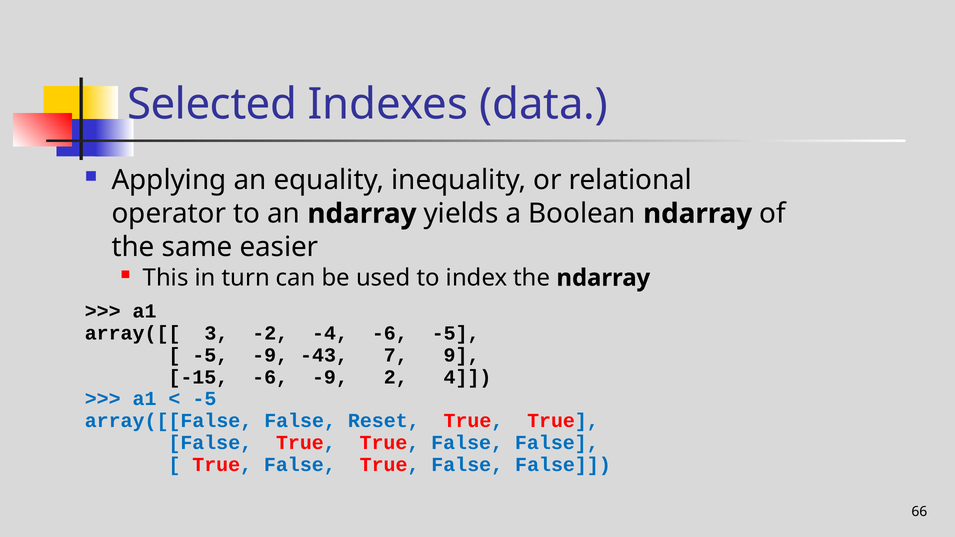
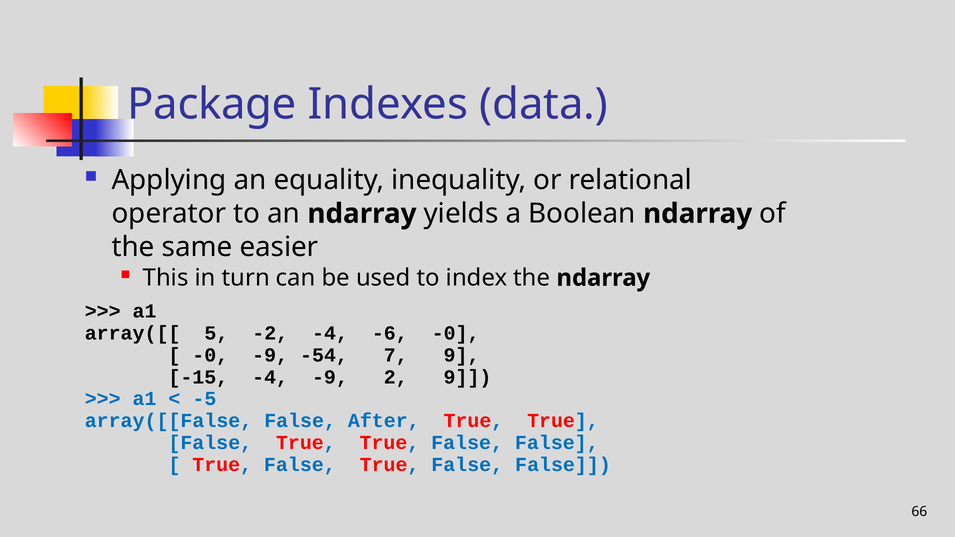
Selected: Selected -> Package
3: 3 -> 5
-6 -5: -5 -> -0
-5 at (210, 355): -5 -> -0
-43: -43 -> -54
-15 -6: -6 -> -4
2 4: 4 -> 9
Reset: Reset -> After
